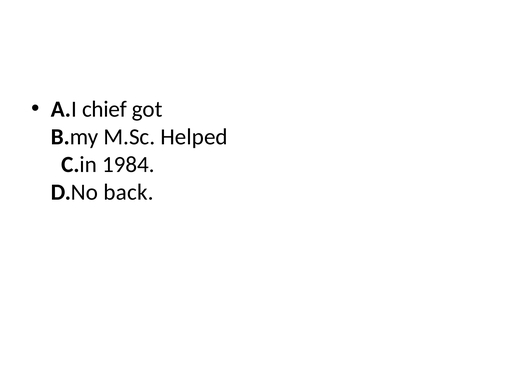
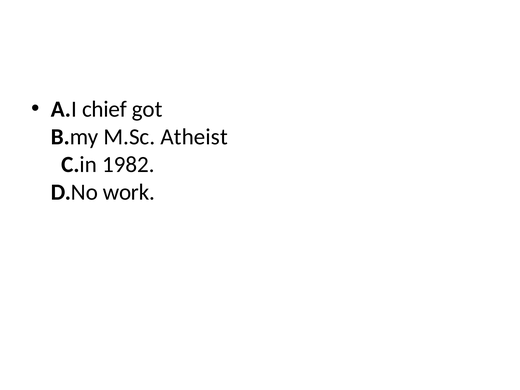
Helped: Helped -> Atheist
1984: 1984 -> 1982
back: back -> work
